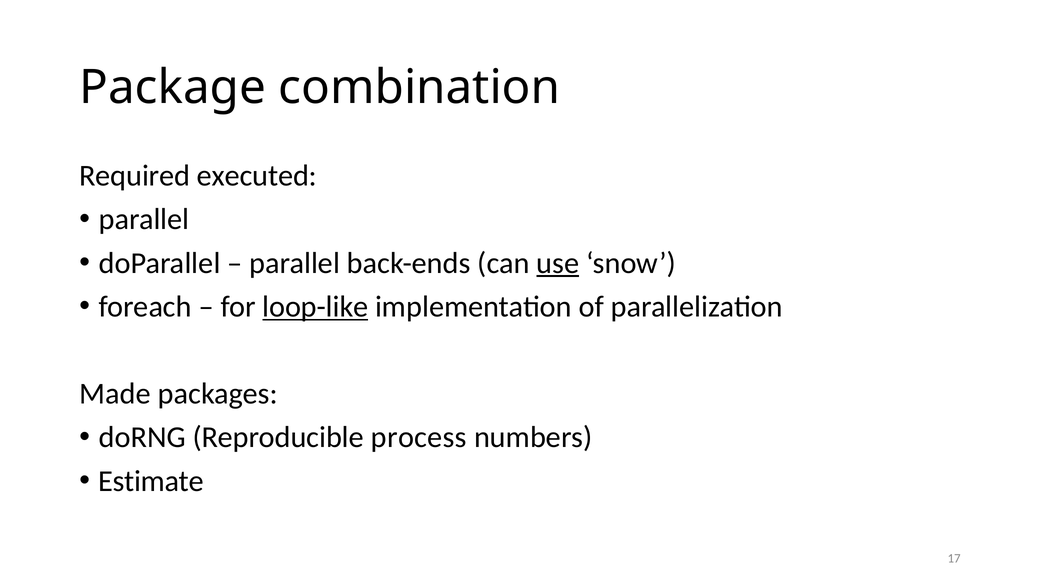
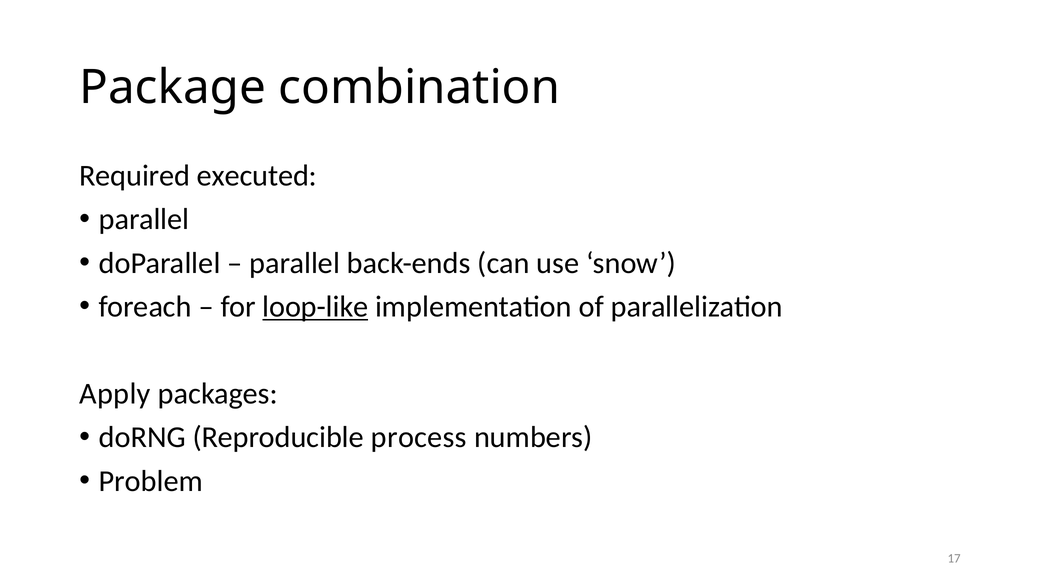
use underline: present -> none
Made: Made -> Apply
Estimate: Estimate -> Problem
